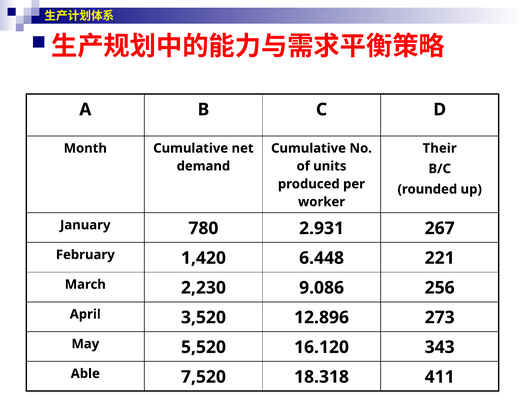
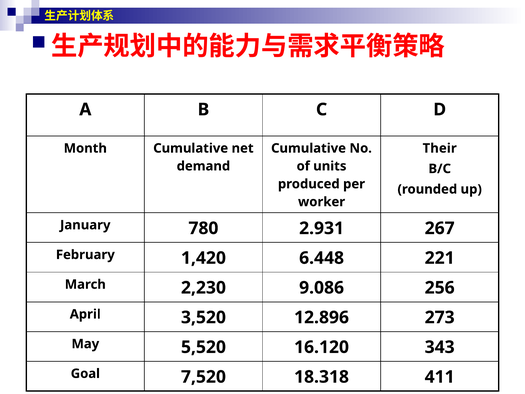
Able: Able -> Goal
